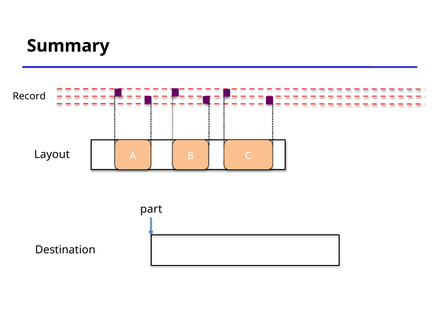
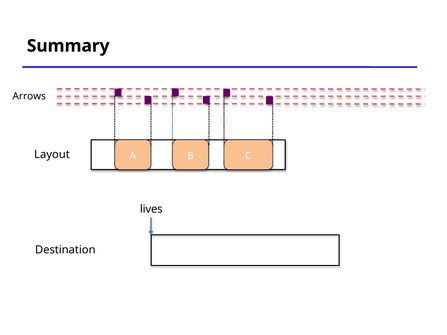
Record: Record -> Arrows
part: part -> lives
